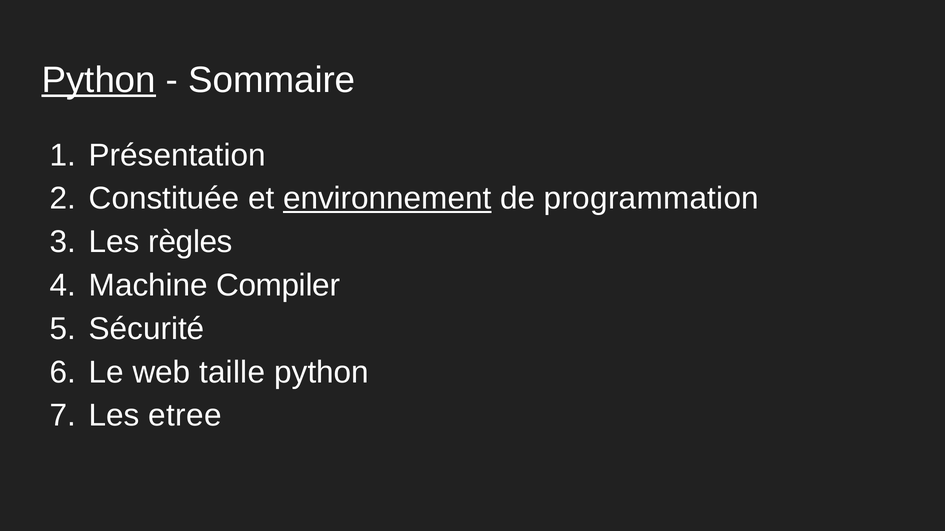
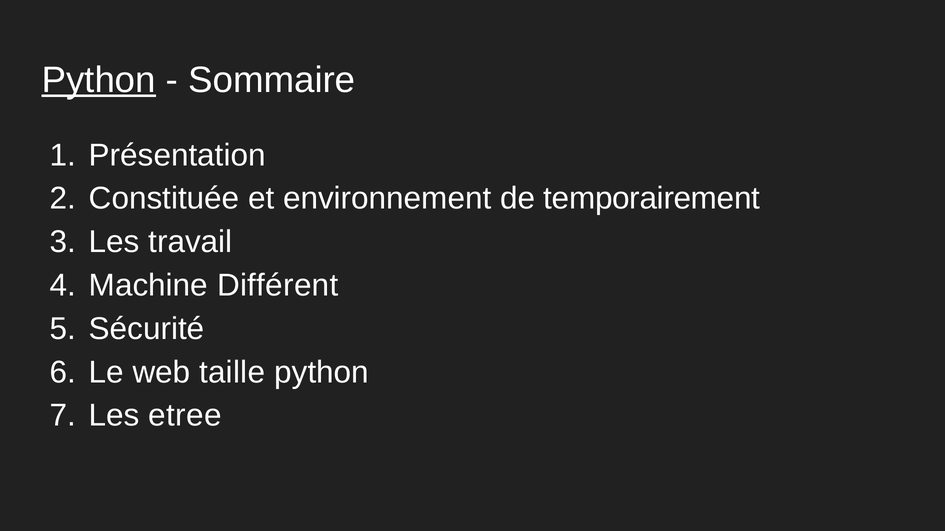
environnement underline: present -> none
programmation: programmation -> temporairement
règles: règles -> travail
Compiler: Compiler -> Différent
